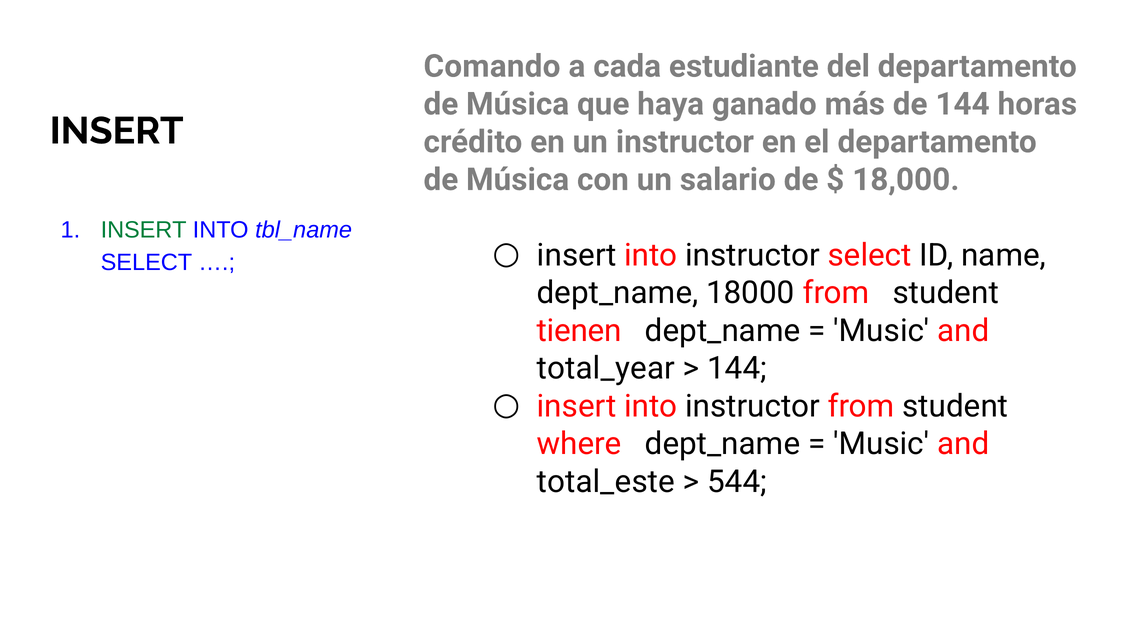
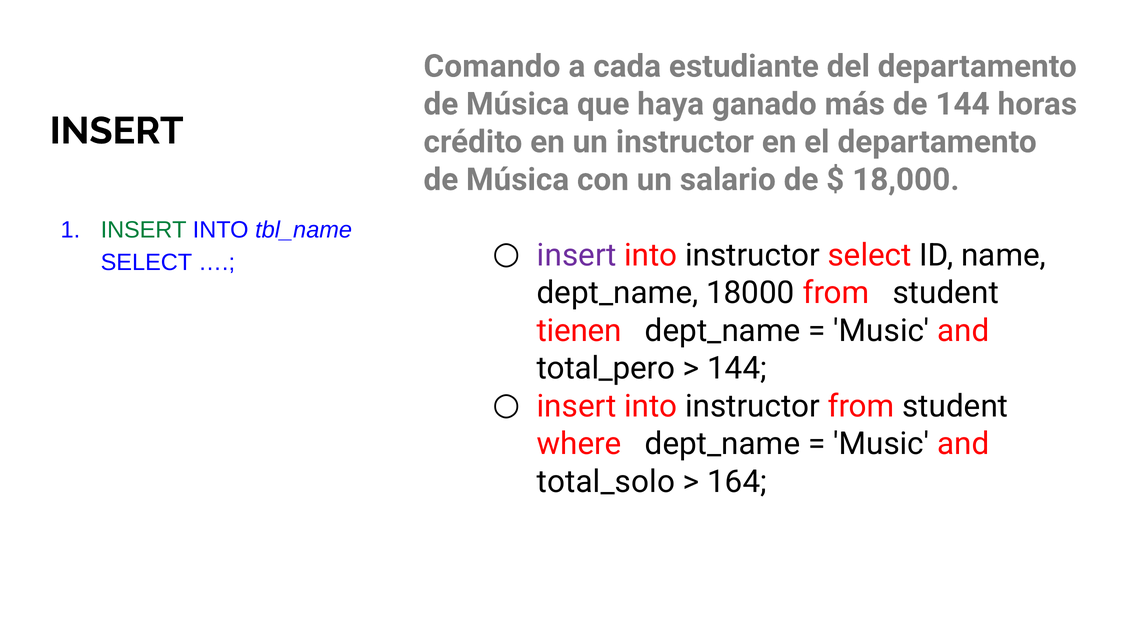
insert at (577, 255) colour: black -> purple
total_year: total_year -> total_pero
total_este: total_este -> total_solo
544: 544 -> 164
